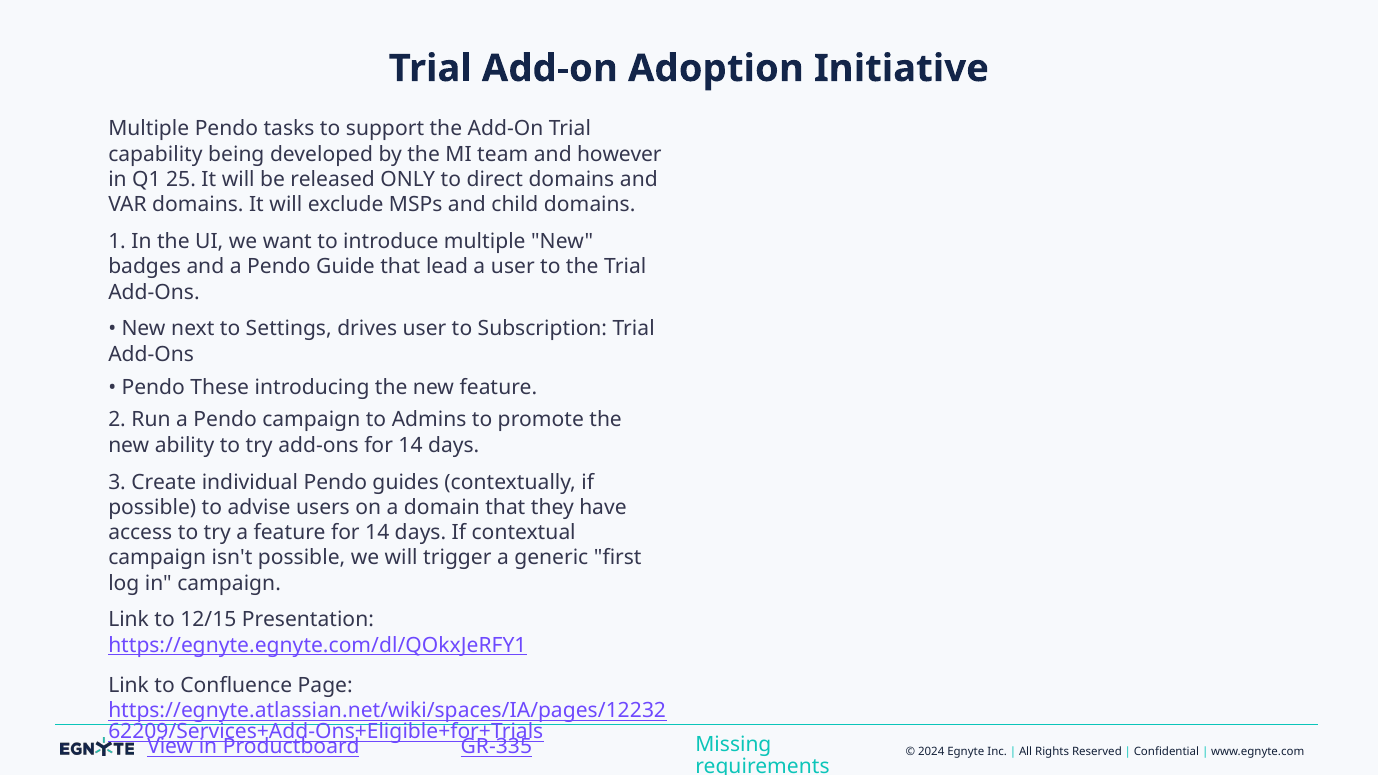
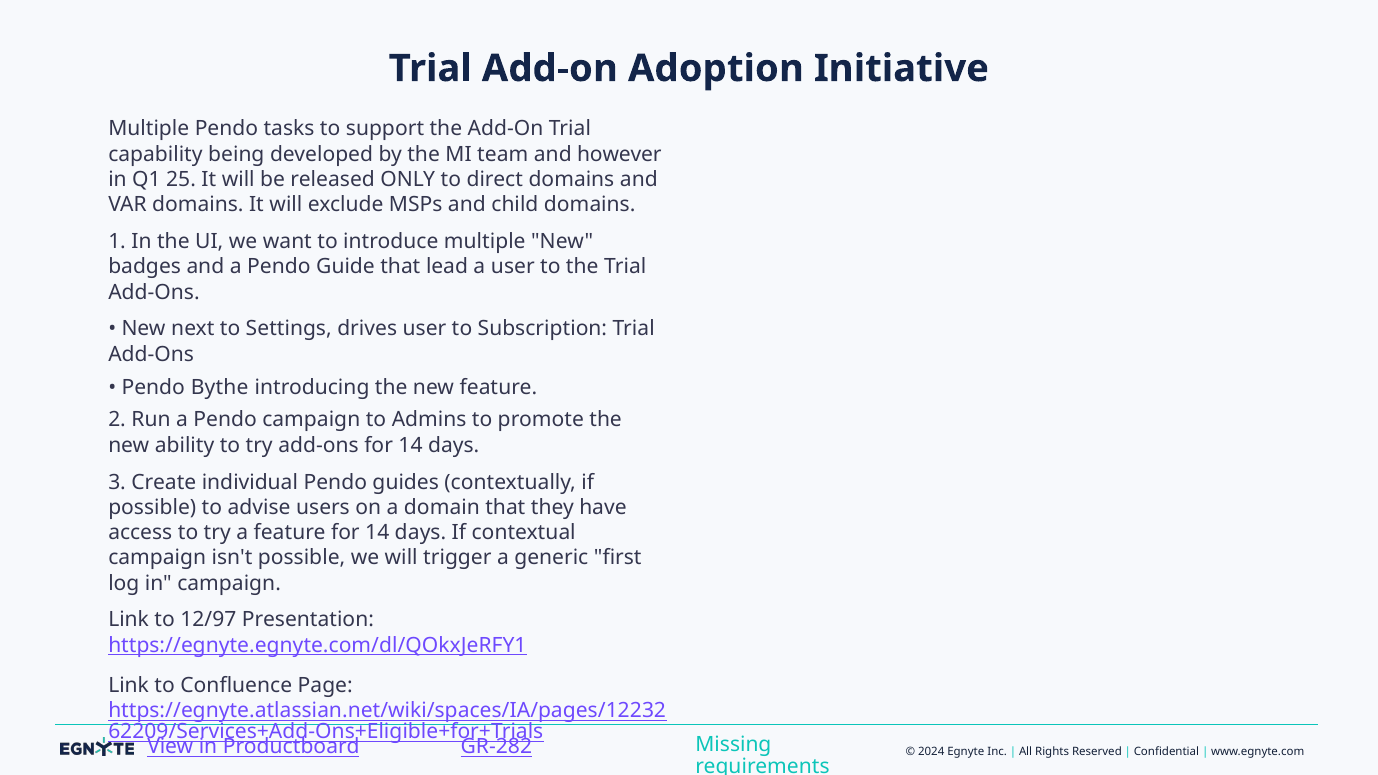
These: These -> Bythe
12/15: 12/15 -> 12/97
GR-335: GR-335 -> GR-282
